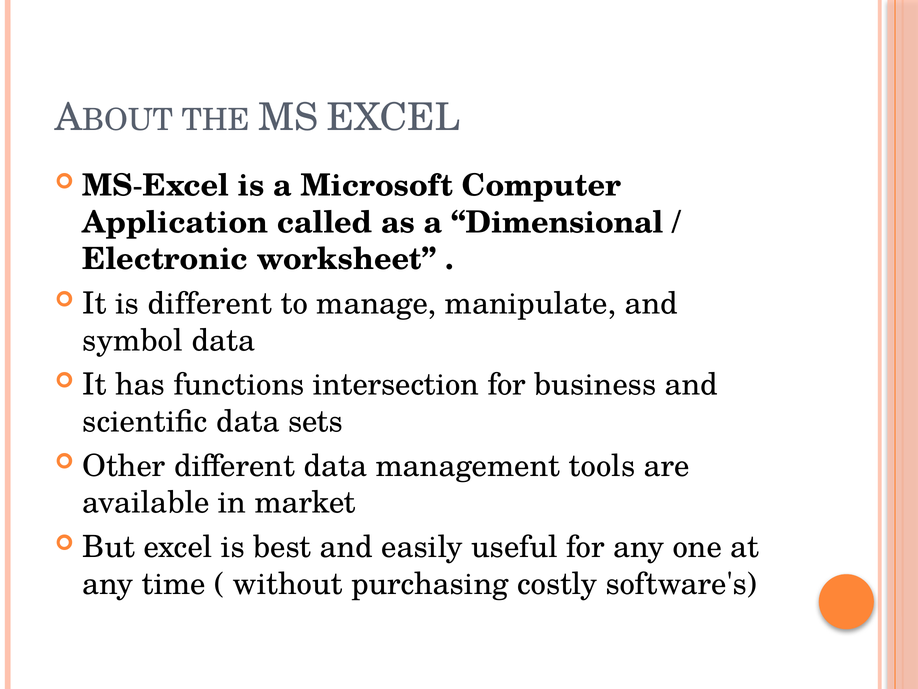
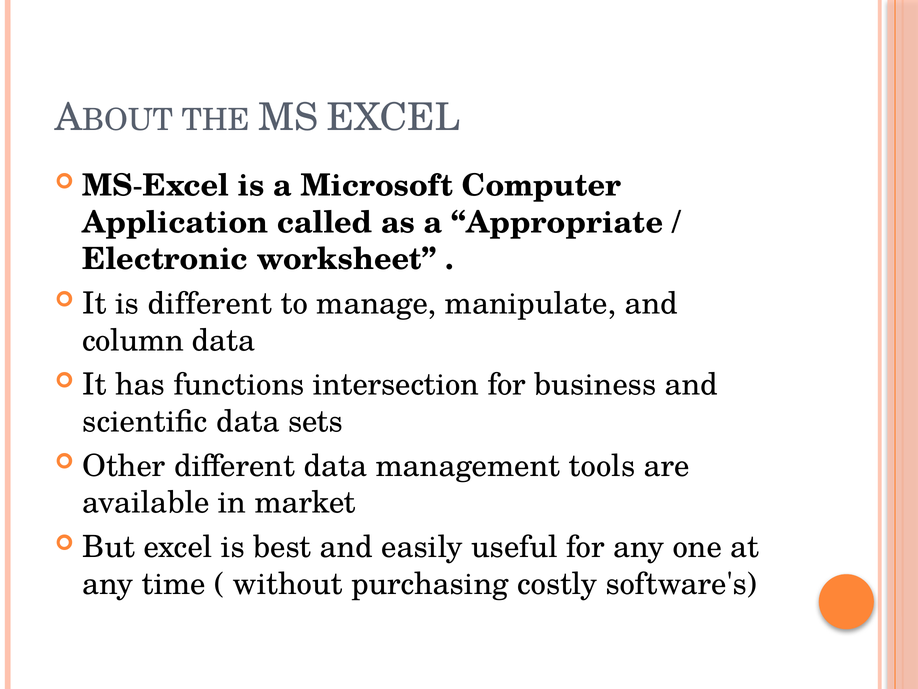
Dimensional: Dimensional -> Appropriate
symbol: symbol -> column
